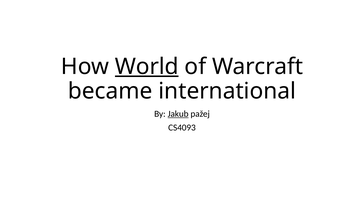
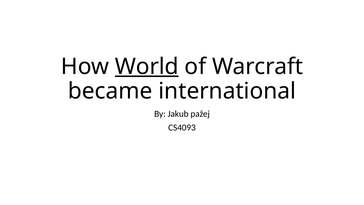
Jakub underline: present -> none
